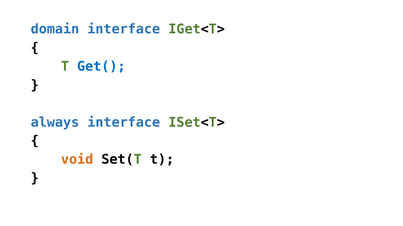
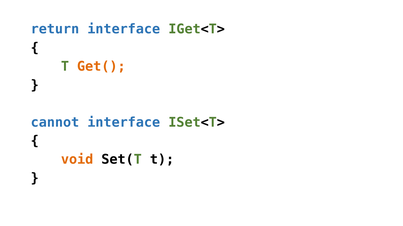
domain: domain -> return
Get( colour: blue -> orange
always: always -> cannot
